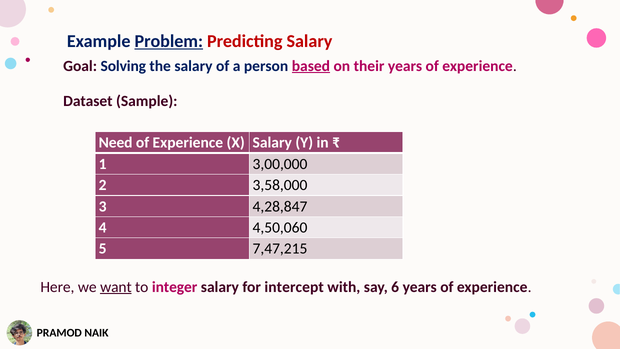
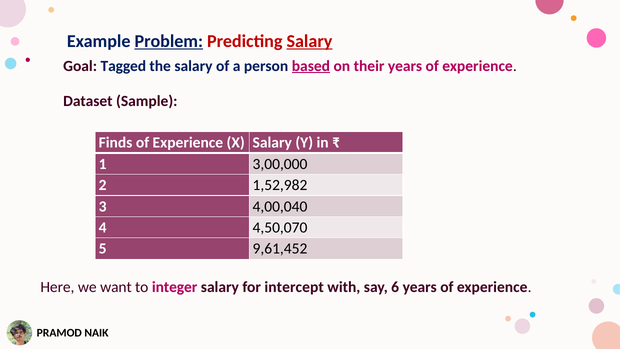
Salary at (309, 41) underline: none -> present
Solving: Solving -> Tagged
Need: Need -> Finds
3,58,000: 3,58,000 -> 1,52,982
4,28,847: 4,28,847 -> 4,00,040
4,50,060: 4,50,060 -> 4,50,070
7,47,215: 7,47,215 -> 9,61,452
want underline: present -> none
